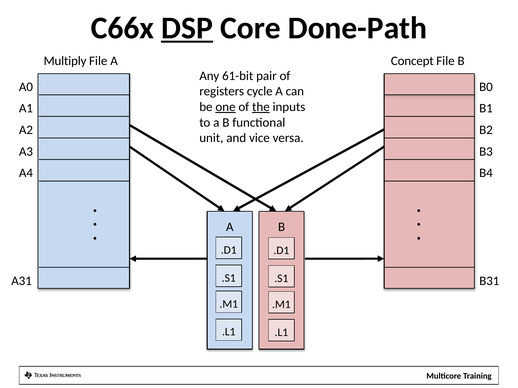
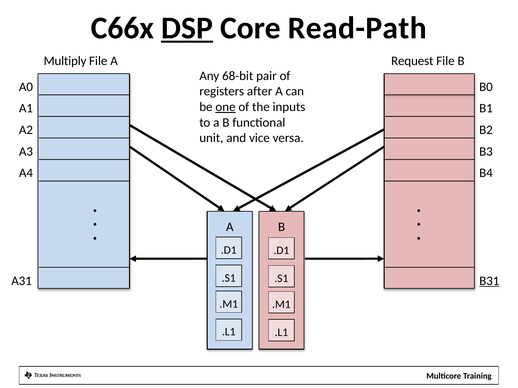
Done-Path: Done-Path -> Read-Path
Concept: Concept -> Request
61-bit: 61-bit -> 68-bit
cycle: cycle -> after
the underline: present -> none
B31 underline: none -> present
